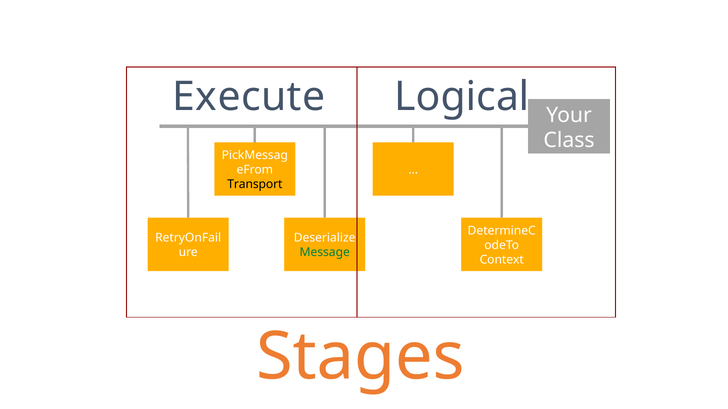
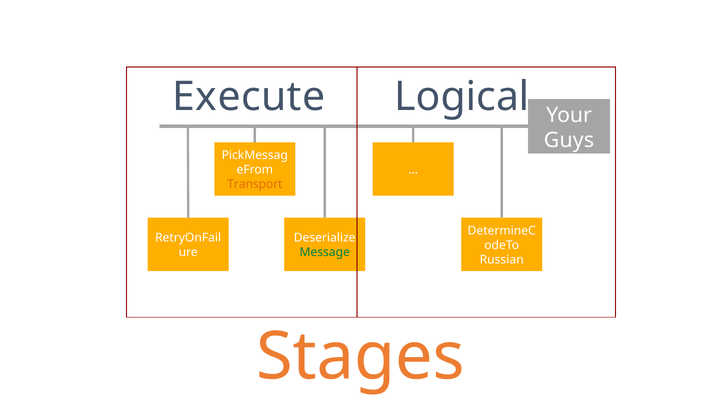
Class: Class -> Guys
Transport colour: black -> orange
Context: Context -> Russian
